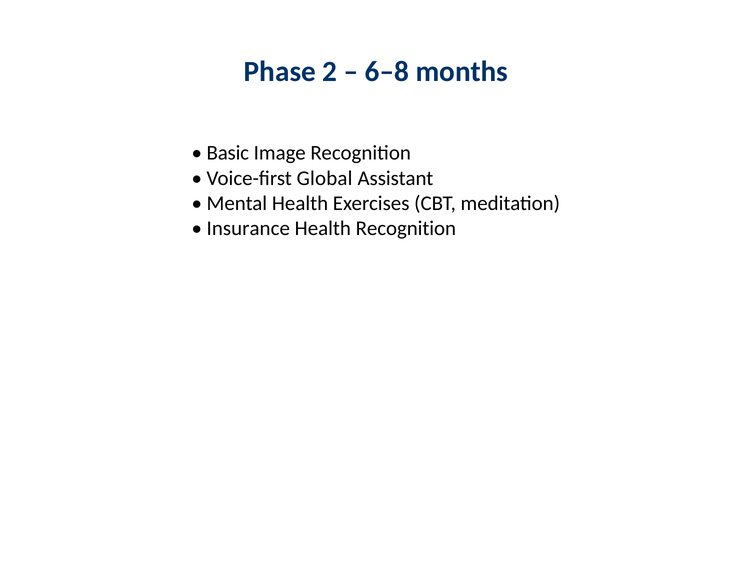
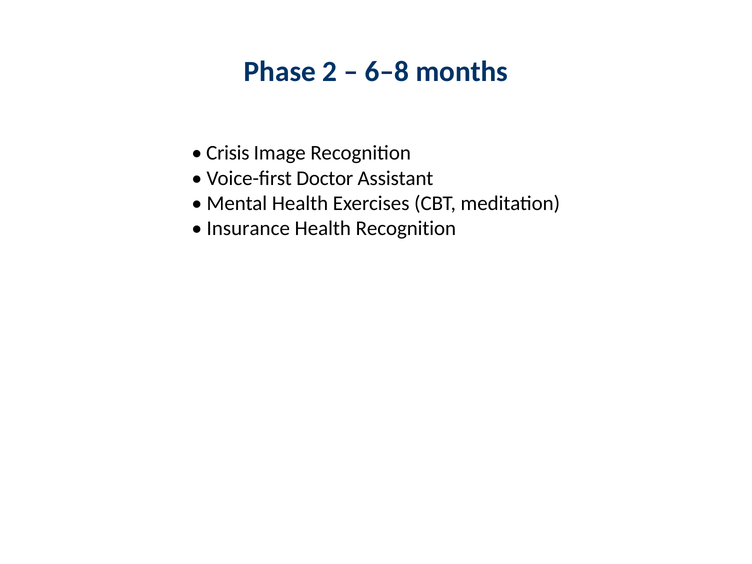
Basic: Basic -> Crisis
Global: Global -> Doctor
